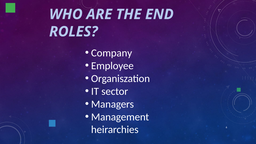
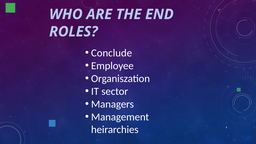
Company: Company -> Conclude
